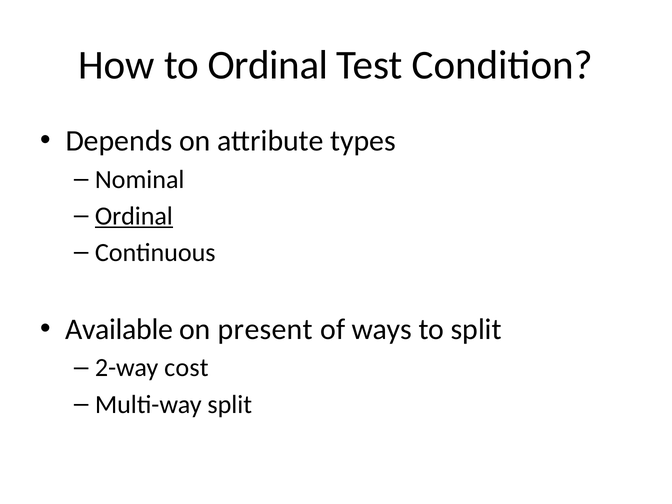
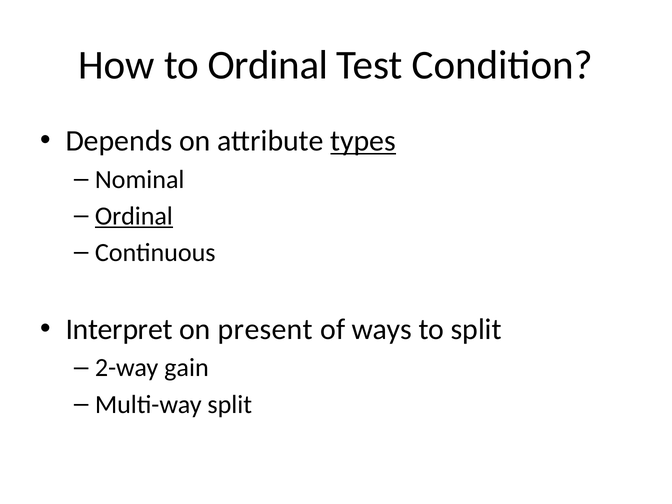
types underline: none -> present
Available: Available -> Interpret
cost: cost -> gain
